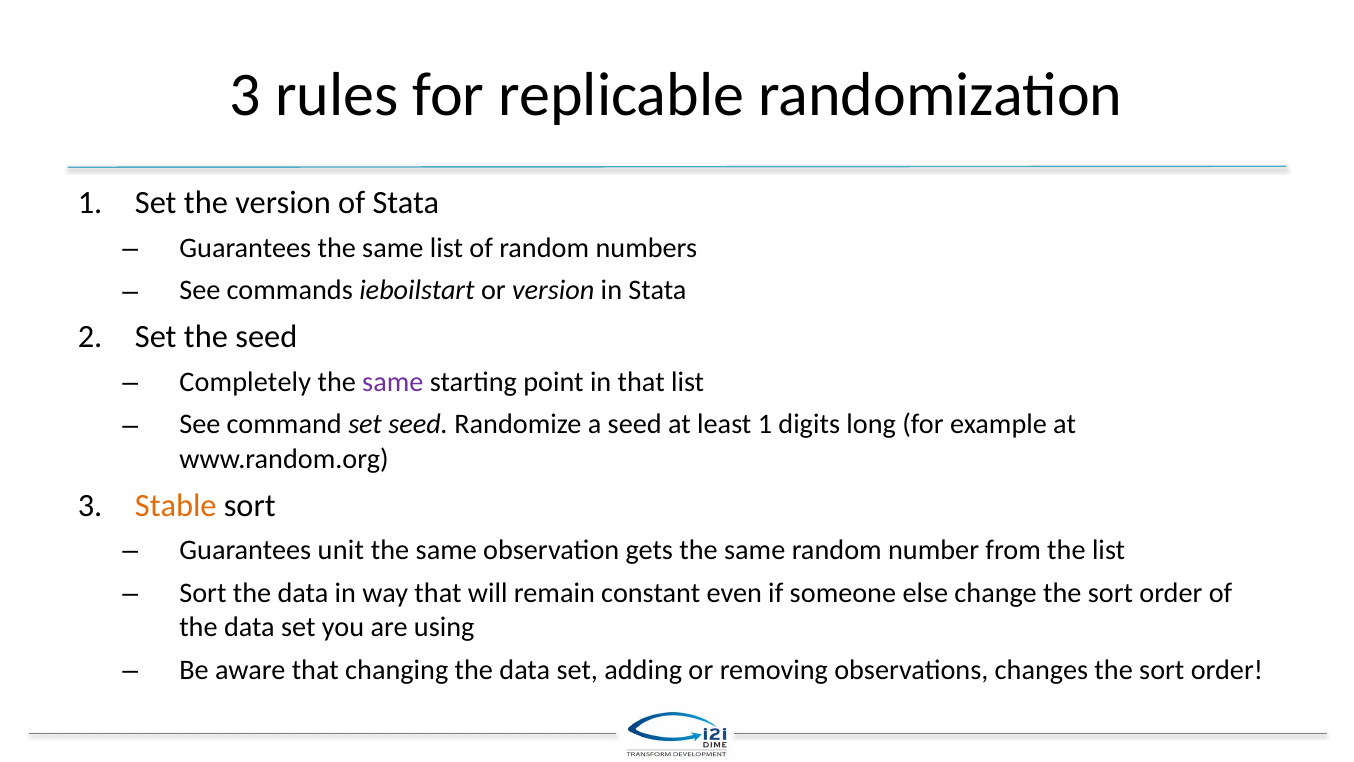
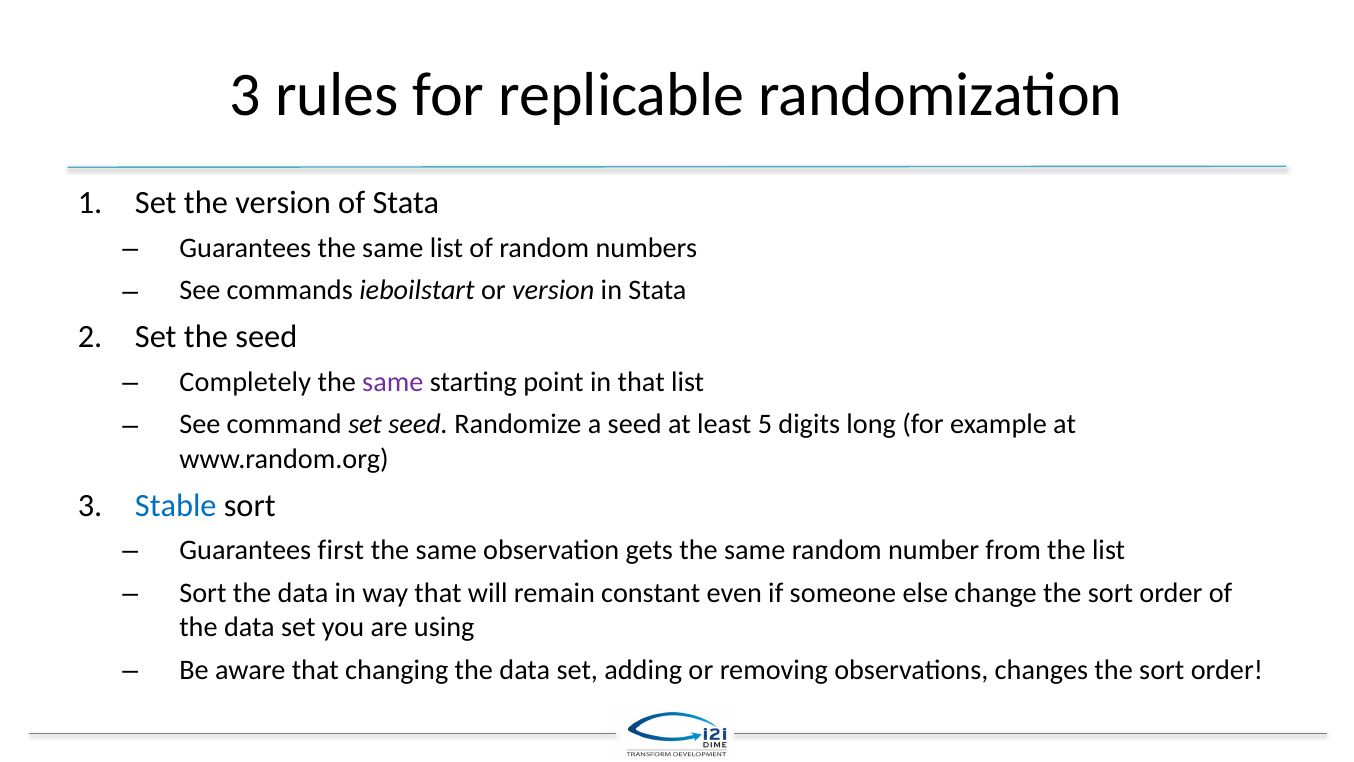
least 1: 1 -> 5
Stable colour: orange -> blue
unit: unit -> first
